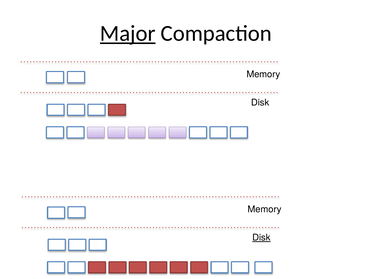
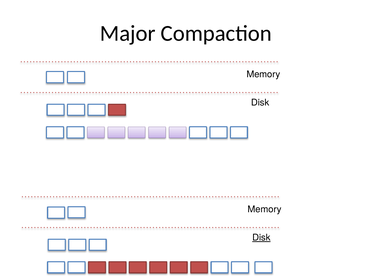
Major underline: present -> none
